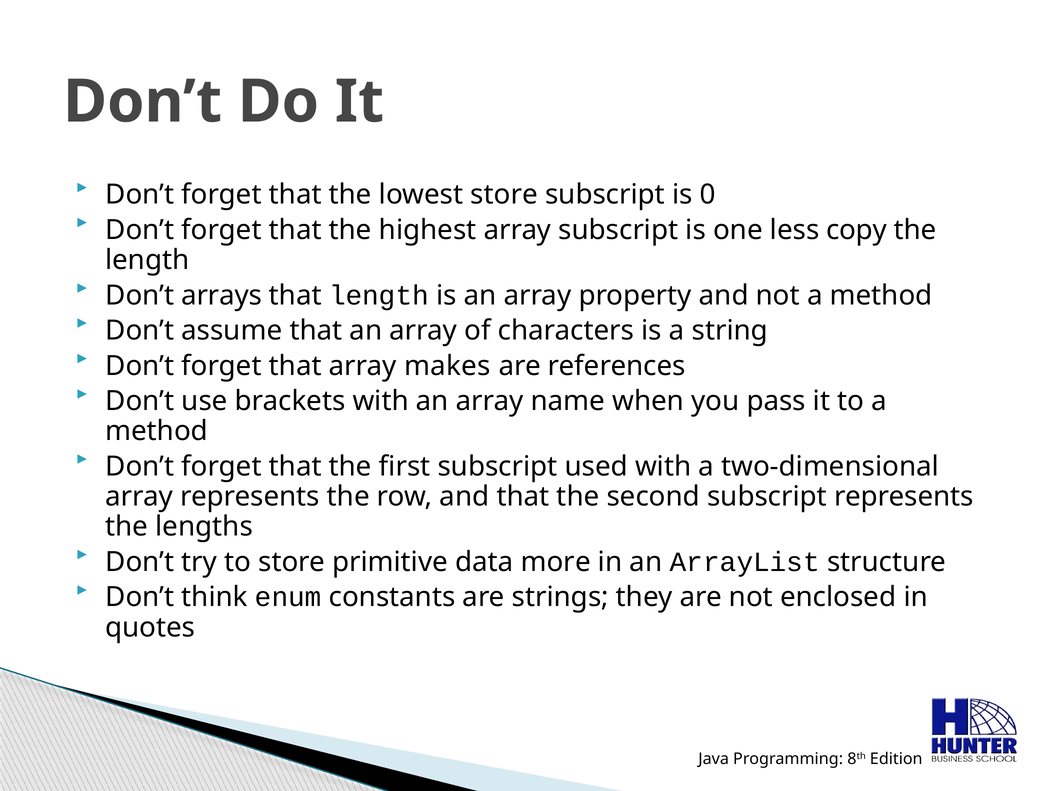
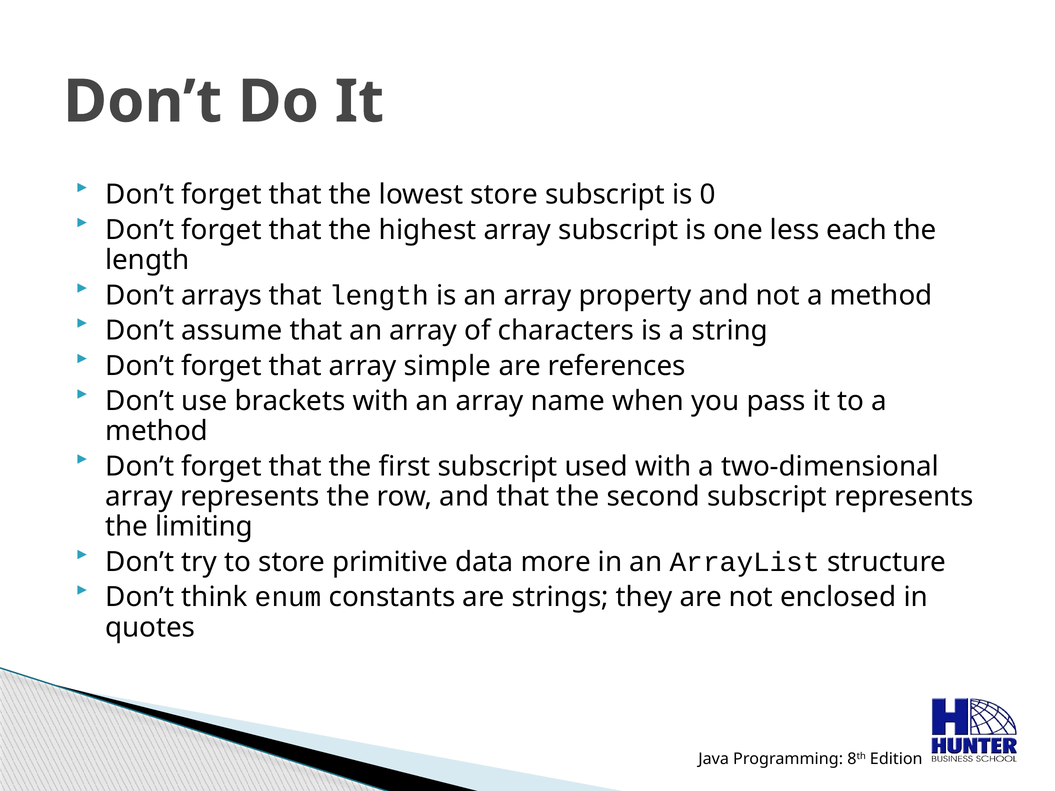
copy: copy -> each
makes: makes -> simple
lengths: lengths -> limiting
